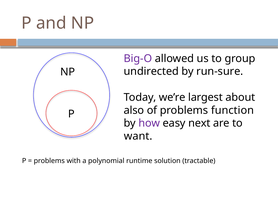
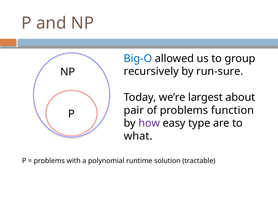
Big-O colour: purple -> blue
undirected: undirected -> recursively
also: also -> pair
next: next -> type
want: want -> what
